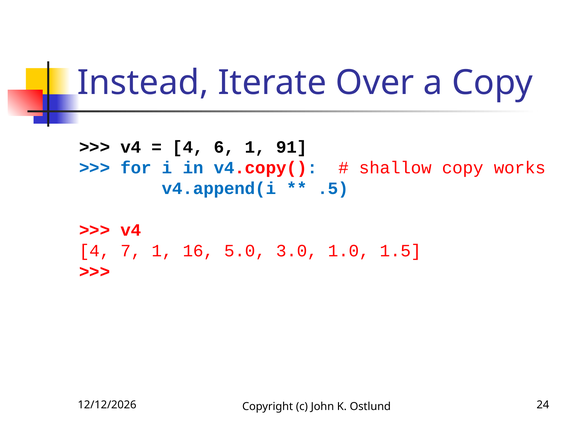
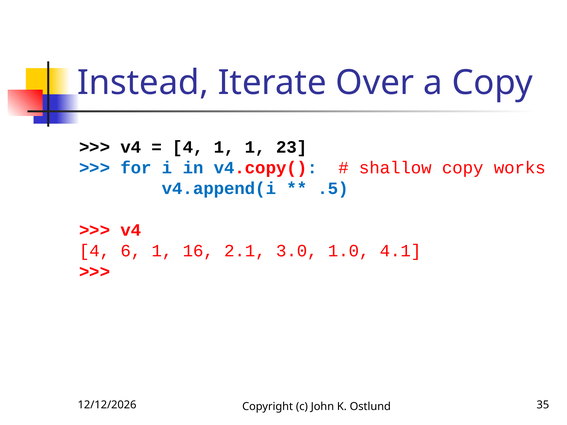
4 6: 6 -> 1
91: 91 -> 23
7: 7 -> 6
5.0: 5.0 -> 2.1
1.5: 1.5 -> 4.1
24: 24 -> 35
